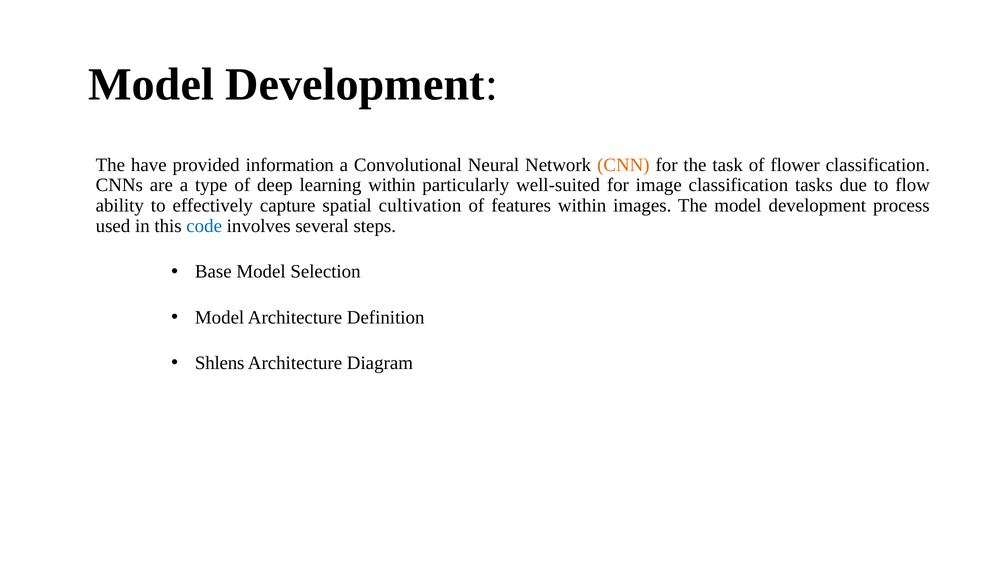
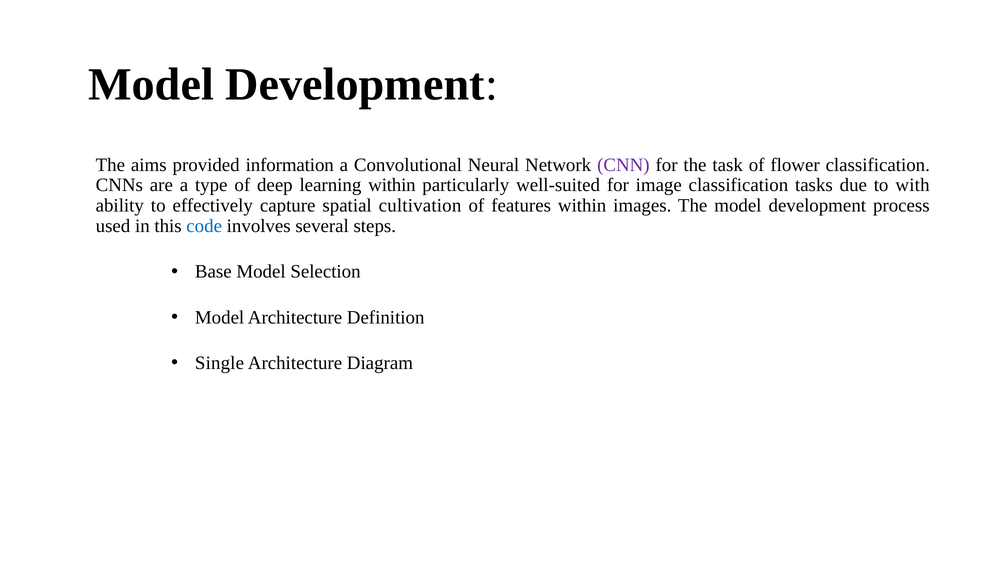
have: have -> aims
CNN colour: orange -> purple
flow: flow -> with
Shlens: Shlens -> Single
